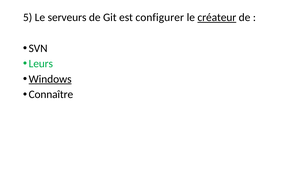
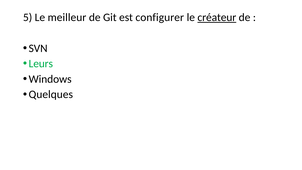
serveurs: serveurs -> meilleur
Windows underline: present -> none
Connaître: Connaître -> Quelques
